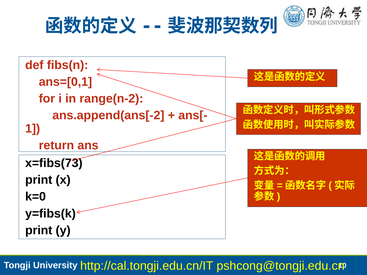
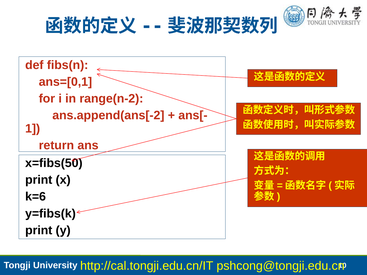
x=fibs(73: x=fibs(73 -> x=fibs(50
k=0: k=0 -> k=6
